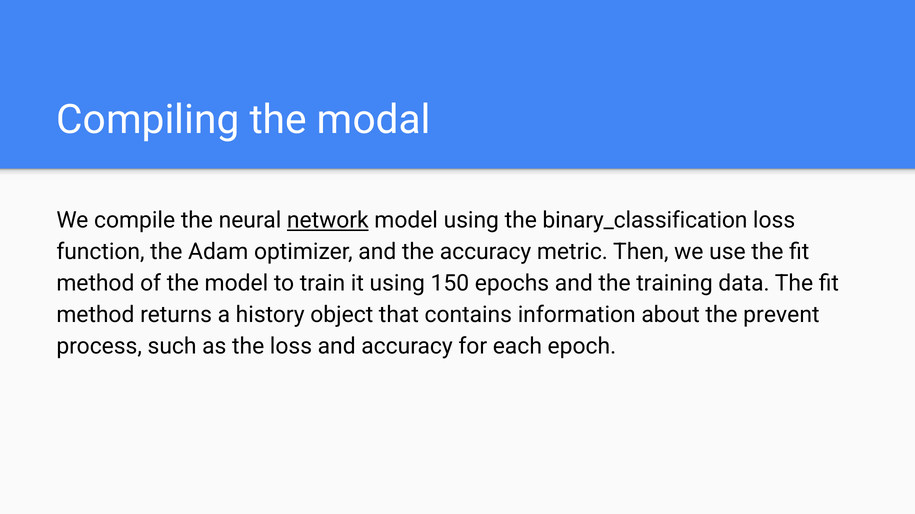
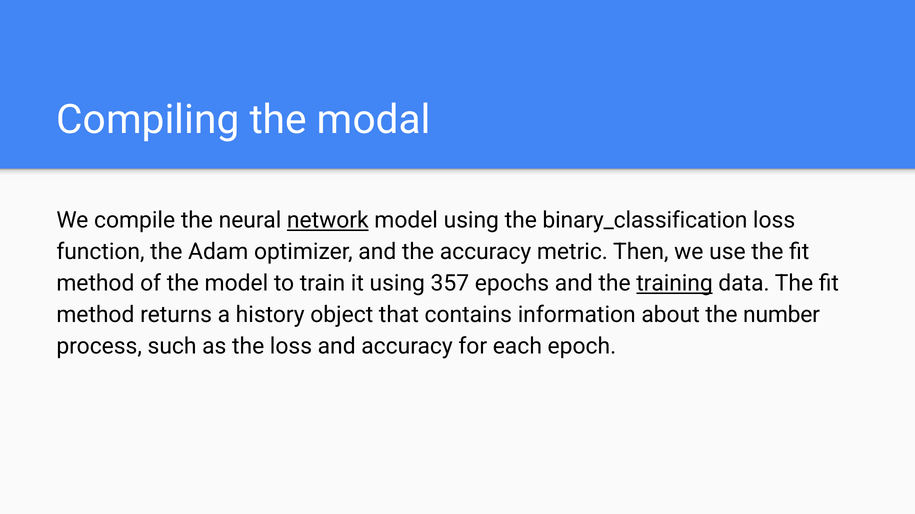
150: 150 -> 357
training underline: none -> present
prevent: prevent -> number
